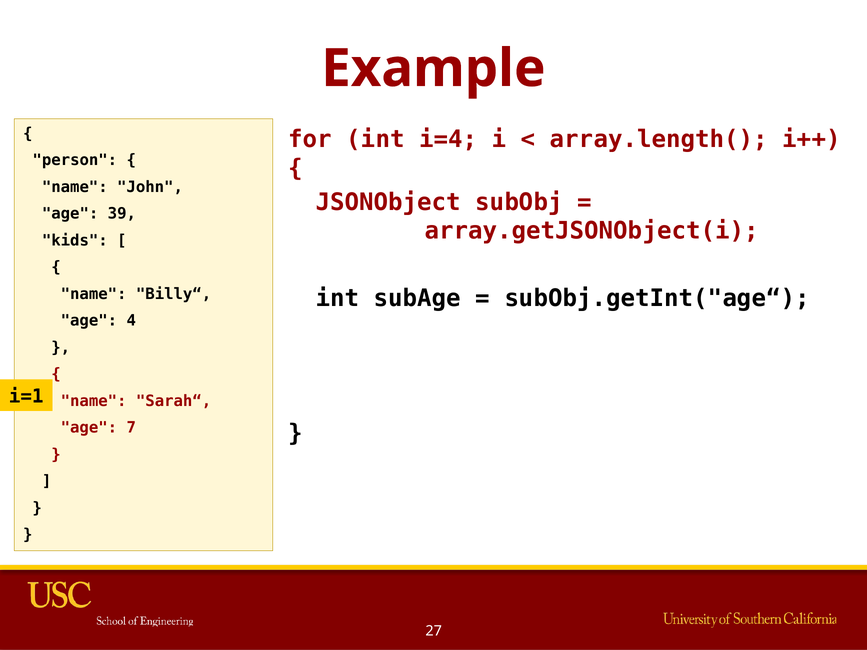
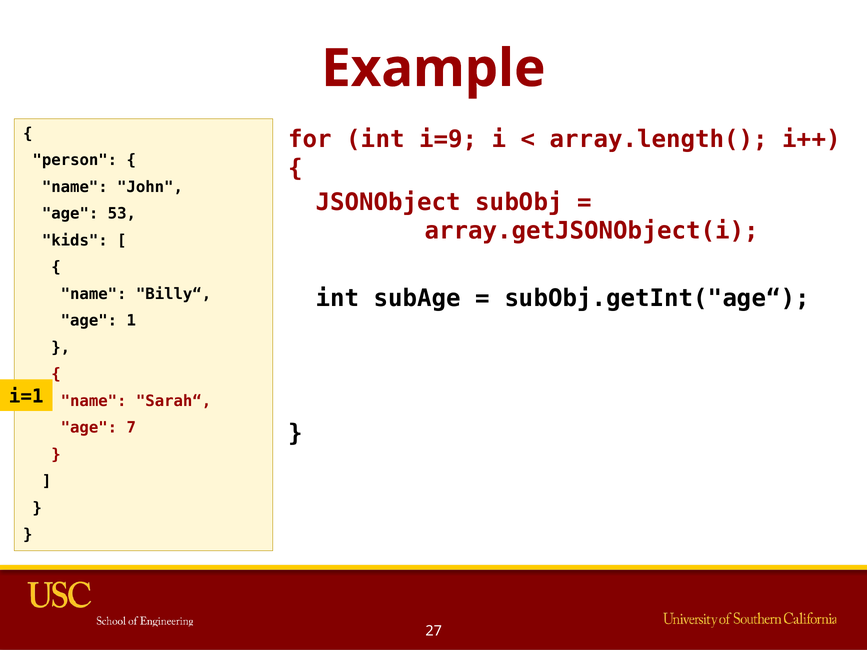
i=4: i=4 -> i=9
39: 39 -> 53
4: 4 -> 1
